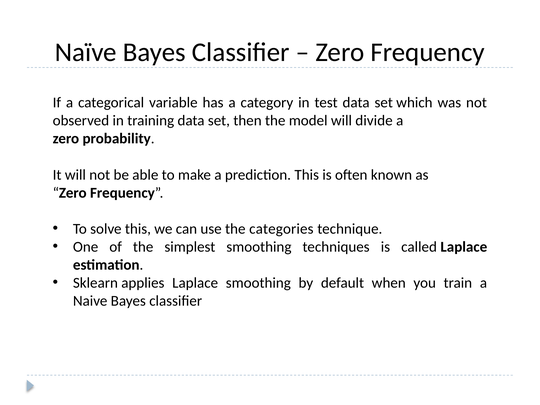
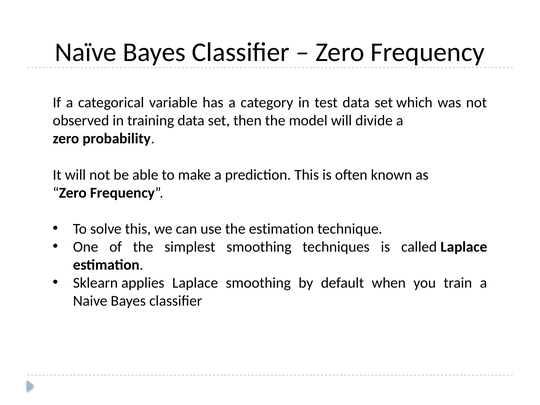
the categories: categories -> estimation
